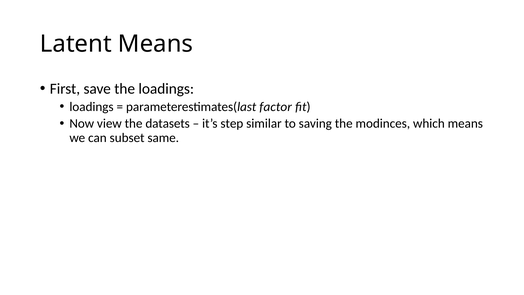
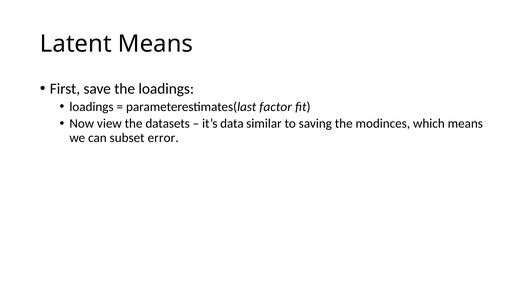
step: step -> data
same: same -> error
